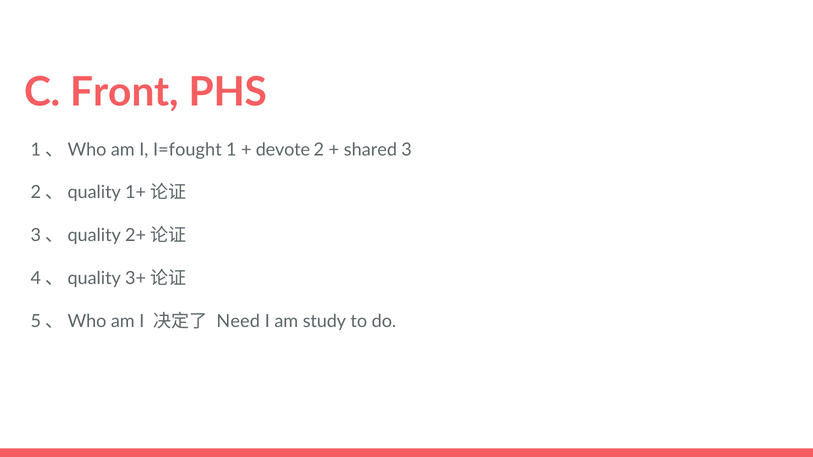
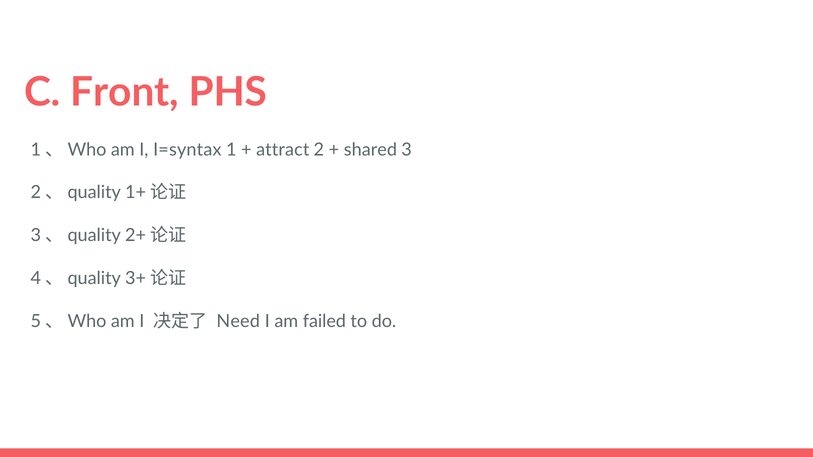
I=fought: I=fought -> I=syntax
devote: devote -> attract
study: study -> failed
